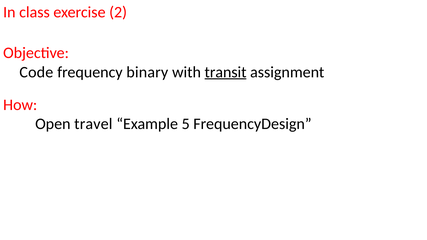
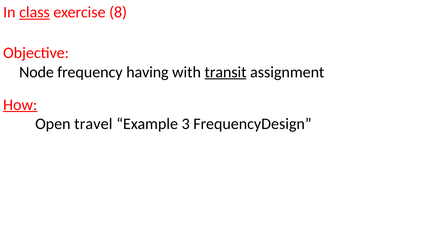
class underline: none -> present
2: 2 -> 8
Code: Code -> Node
binary: binary -> having
How underline: none -> present
5: 5 -> 3
